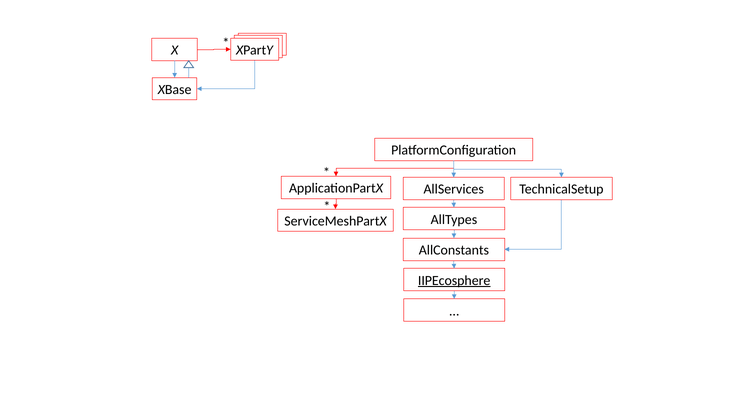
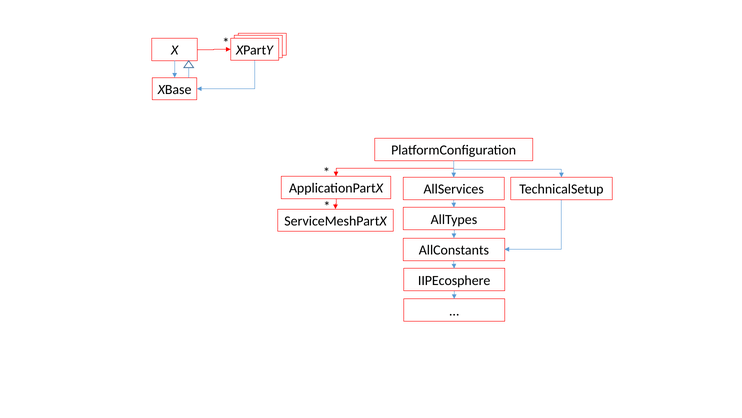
IIPEcosphere underline: present -> none
